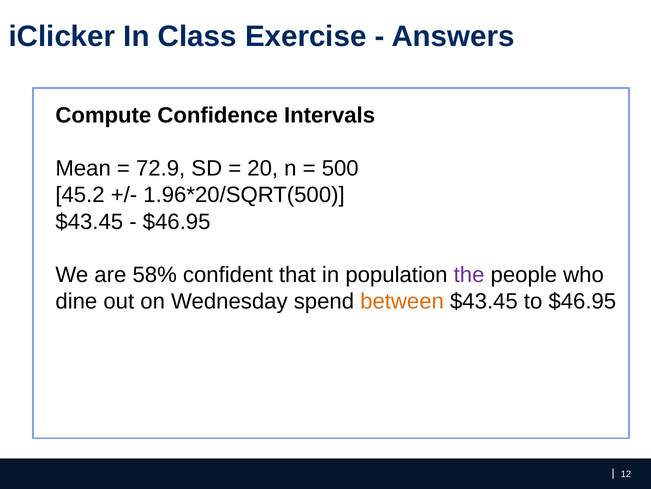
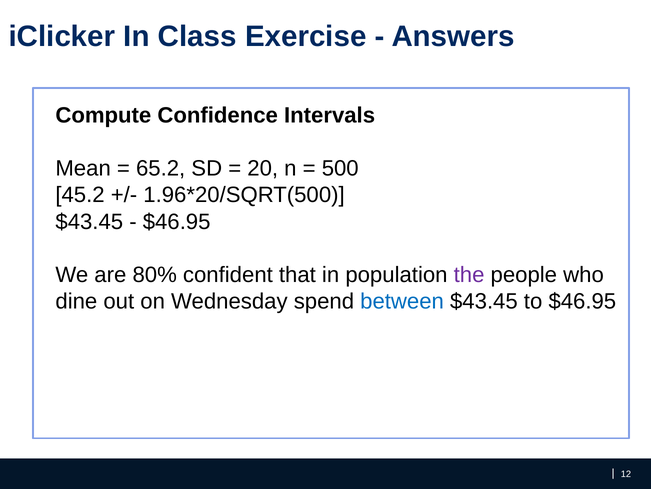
72.9: 72.9 -> 65.2
58%: 58% -> 80%
between colour: orange -> blue
